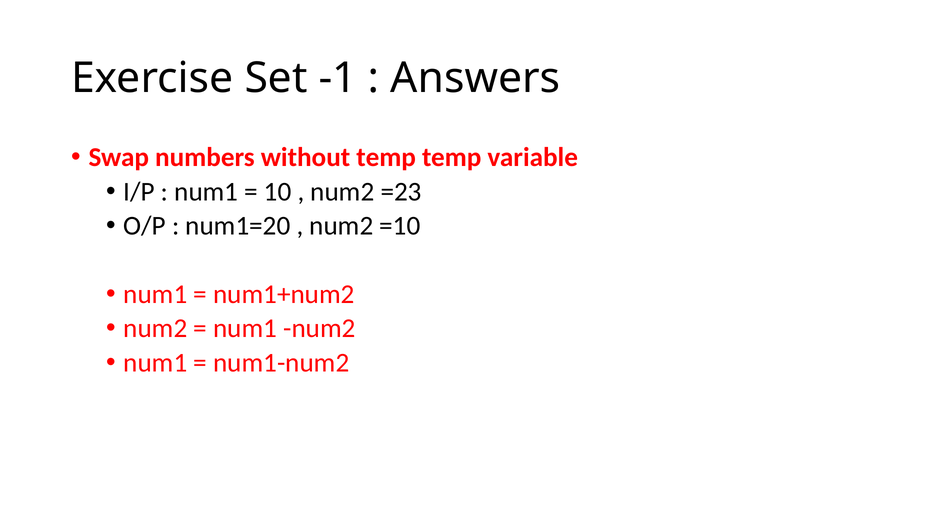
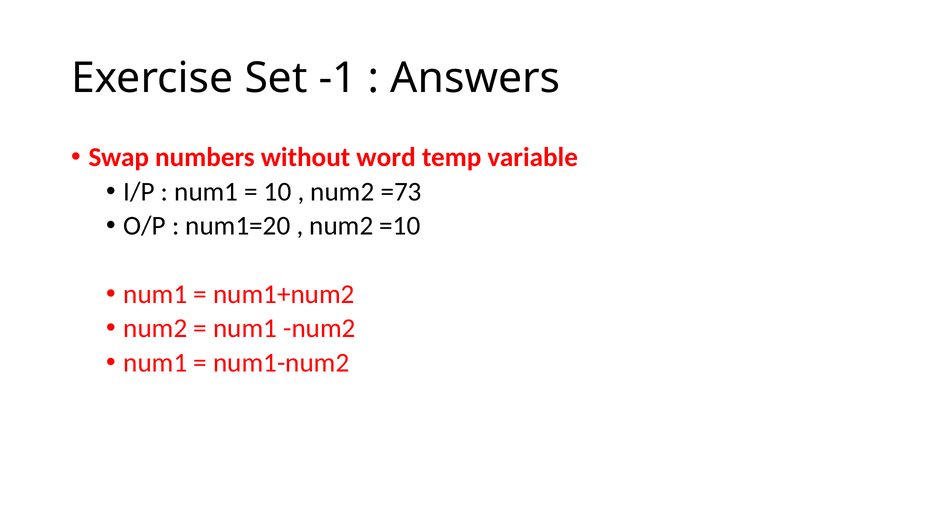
without temp: temp -> word
=23: =23 -> =73
